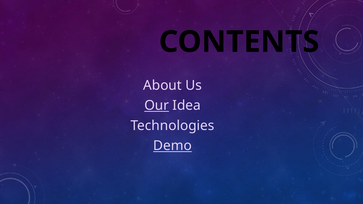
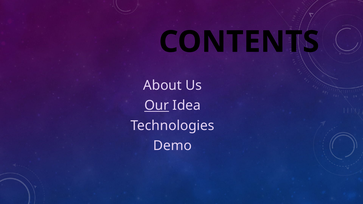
Demo underline: present -> none
